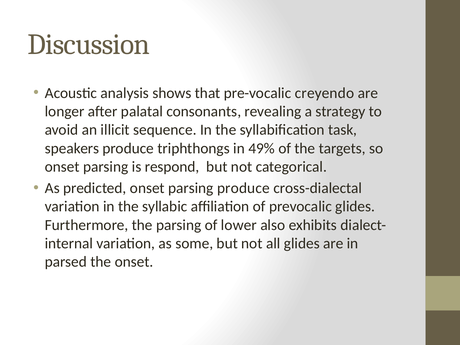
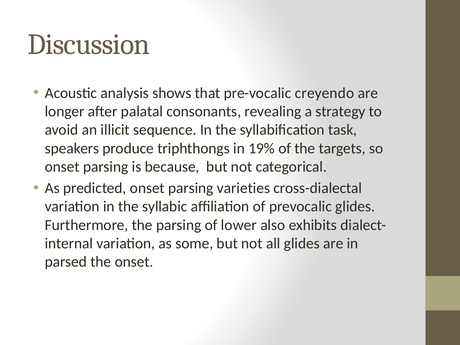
49%: 49% -> 19%
respond: respond -> because
parsing produce: produce -> varieties
